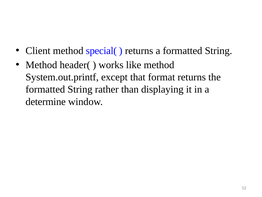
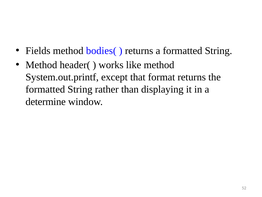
Client: Client -> Fields
special(: special( -> bodies(
